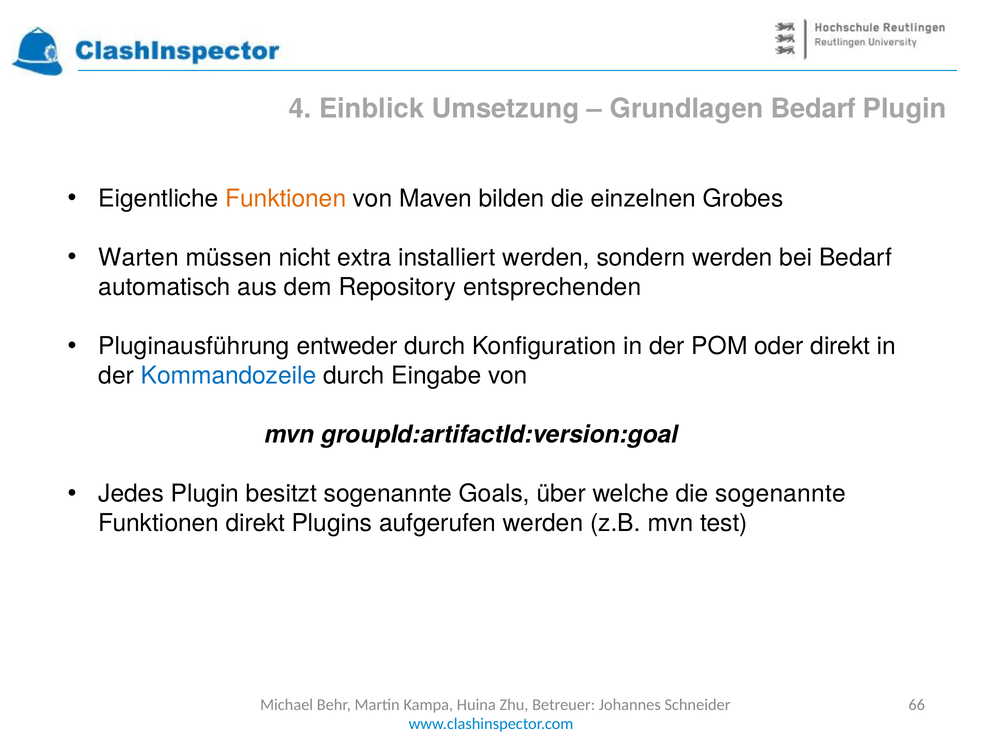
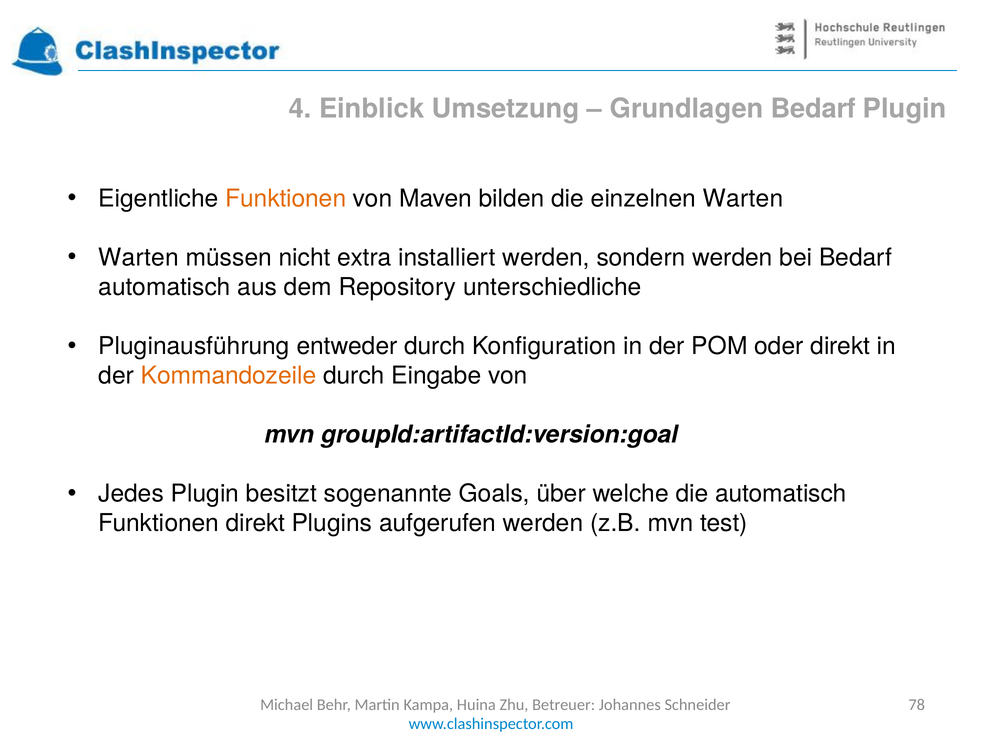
einzelnen Grobes: Grobes -> Warten
entsprechenden: entsprechenden -> unterschiedliche
Kommandozeile colour: blue -> orange
die sogenannte: sogenannte -> automatisch
66: 66 -> 78
